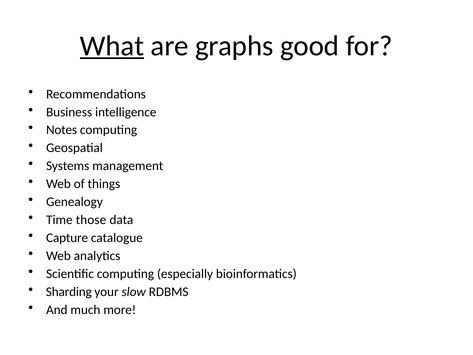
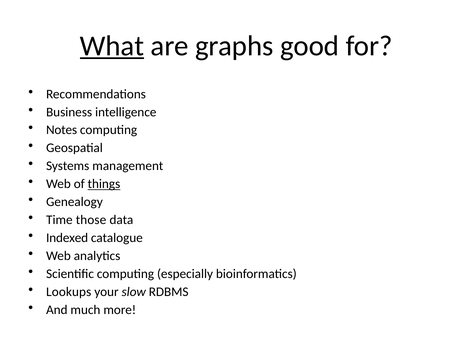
things underline: none -> present
Capture: Capture -> Indexed
Sharding: Sharding -> Lookups
